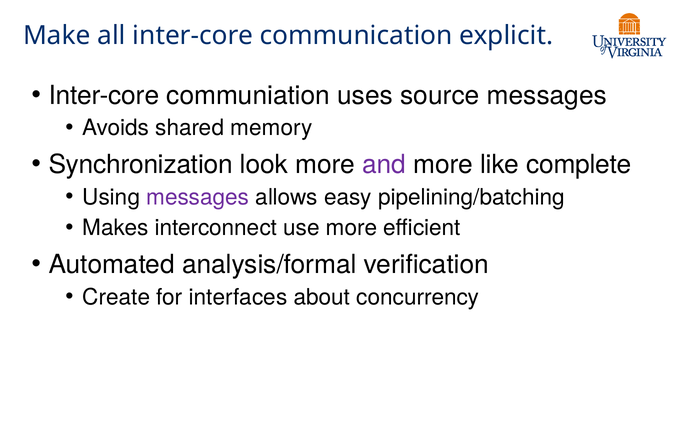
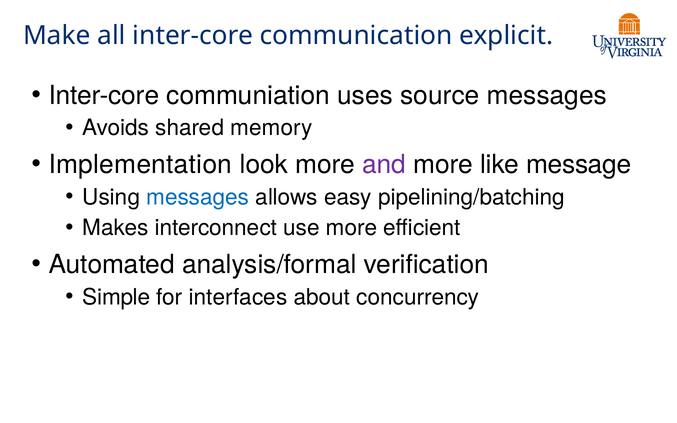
Synchronization: Synchronization -> Implementation
complete: complete -> message
messages at (198, 197) colour: purple -> blue
Create: Create -> Simple
